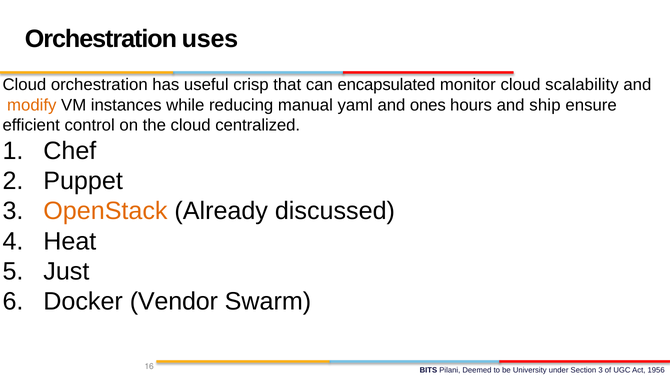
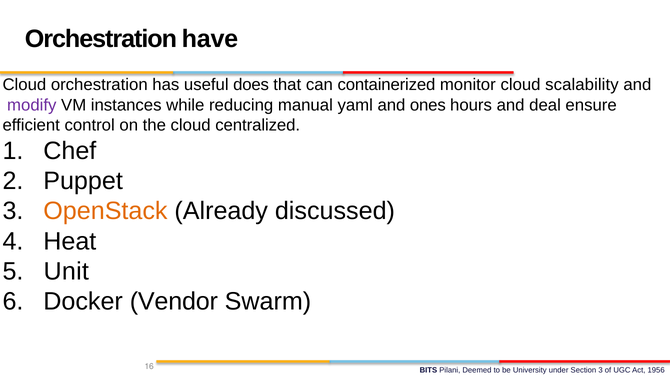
uses: uses -> have
crisp: crisp -> does
encapsulated: encapsulated -> containerized
modify colour: orange -> purple
ship: ship -> deal
Just: Just -> Unit
